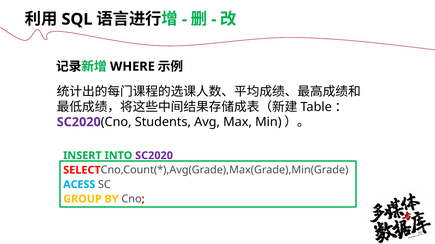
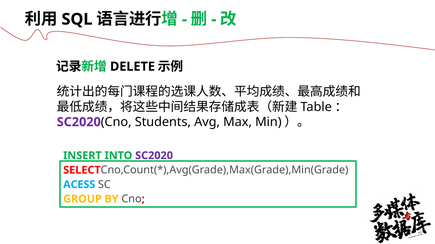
WHERE: WHERE -> DELETE
